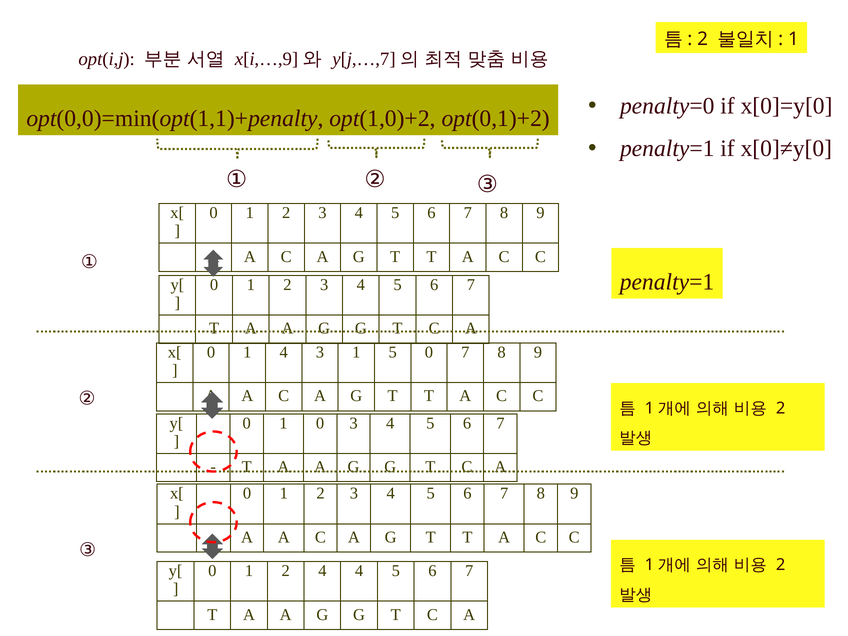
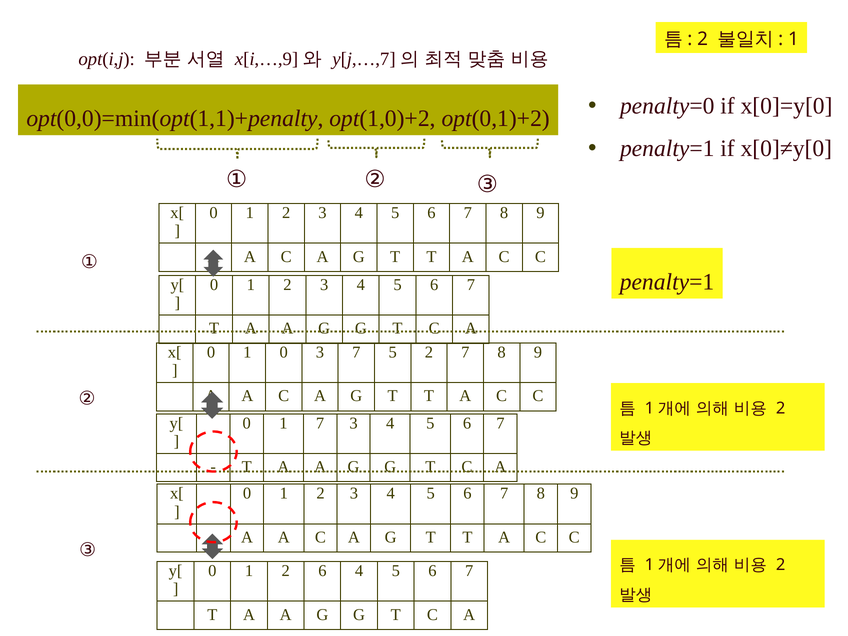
1 4: 4 -> 0
3 1: 1 -> 7
5 0: 0 -> 2
1 0: 0 -> 7
2 4: 4 -> 6
